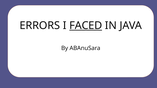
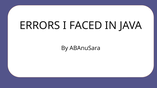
FACED underline: present -> none
